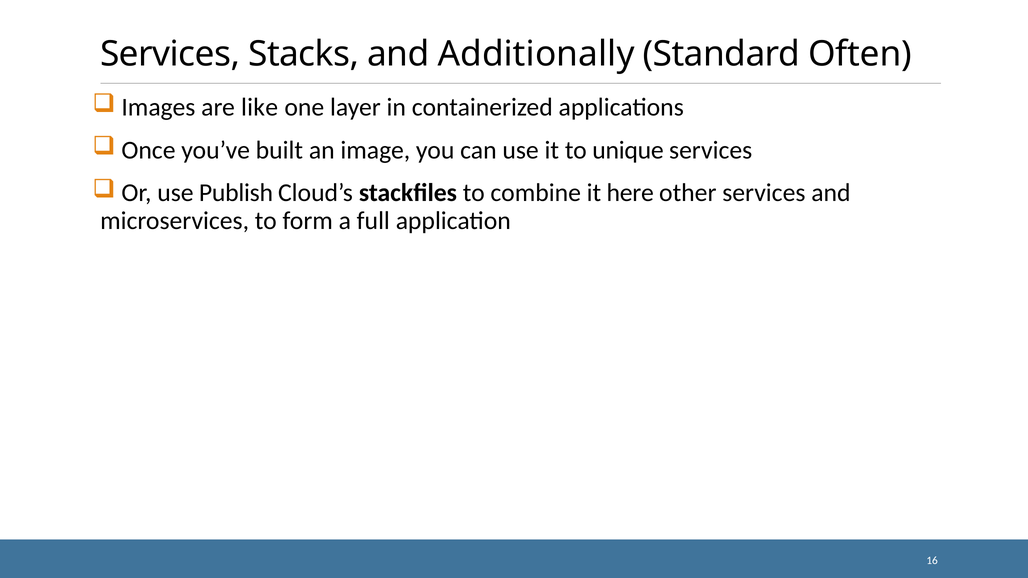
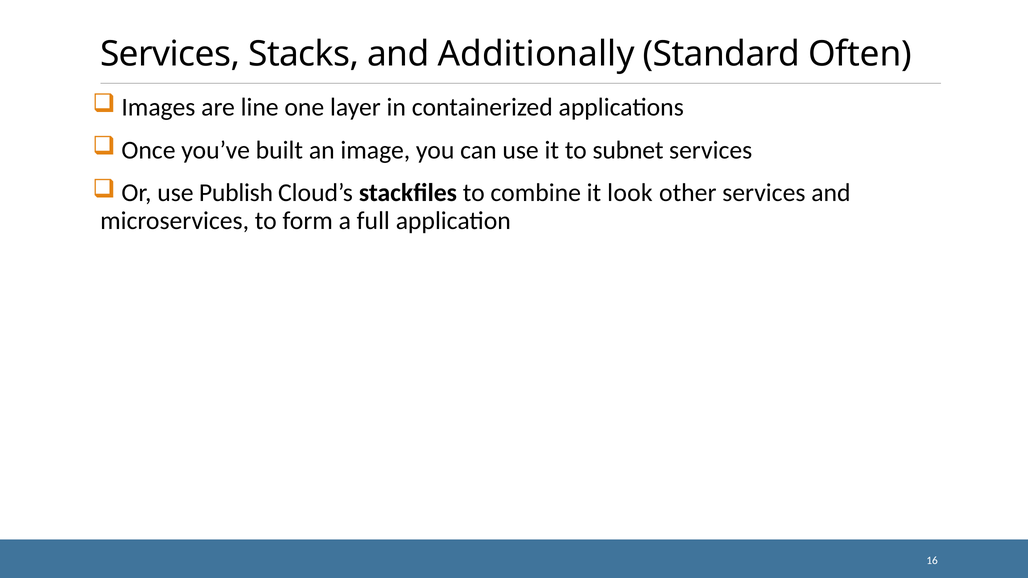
like: like -> line
unique: unique -> subnet
here: here -> look
